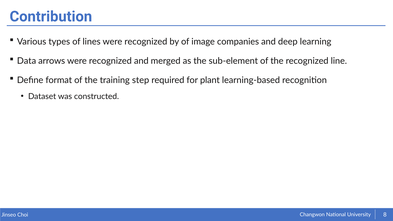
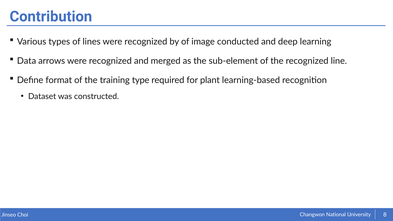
companies: companies -> conducted
step: step -> type
